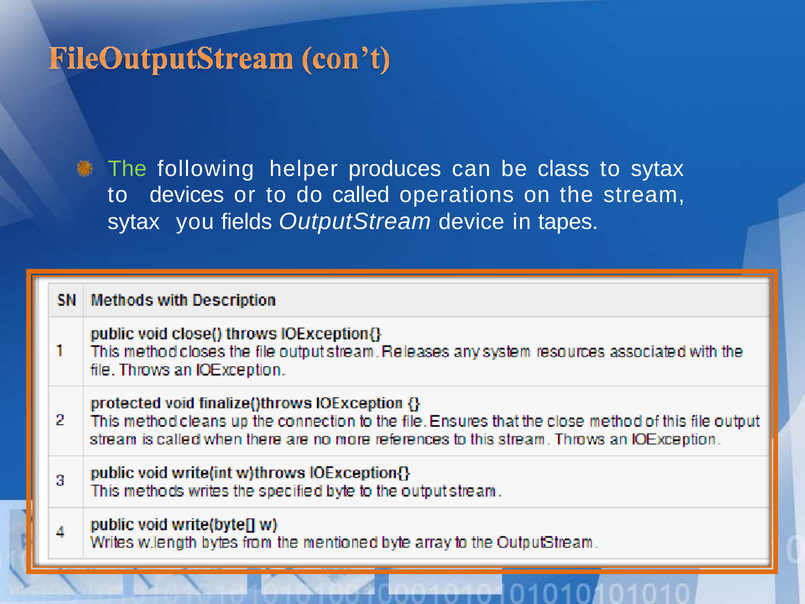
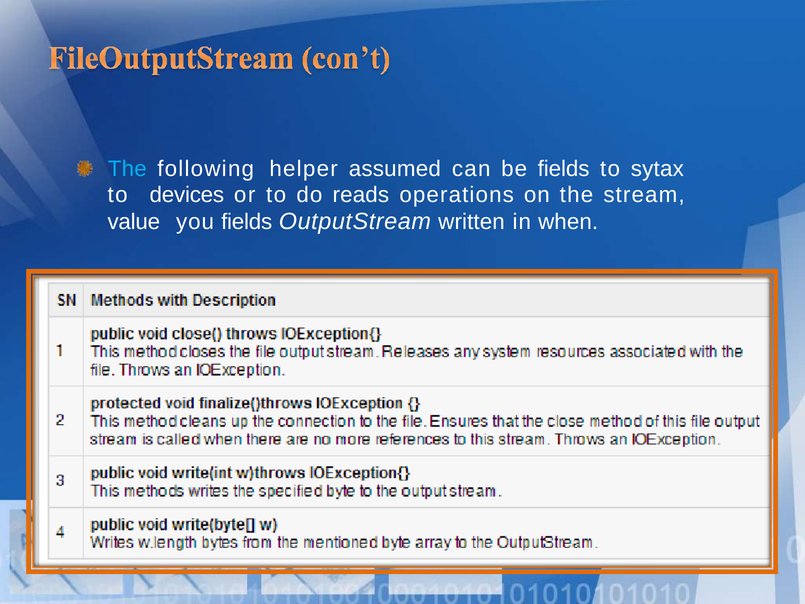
The at (127, 169) colour: light green -> light blue
produces: produces -> assumed
be class: class -> fields
called: called -> reads
sytax at (134, 222): sytax -> value
device: device -> written
tapes: tapes -> when
